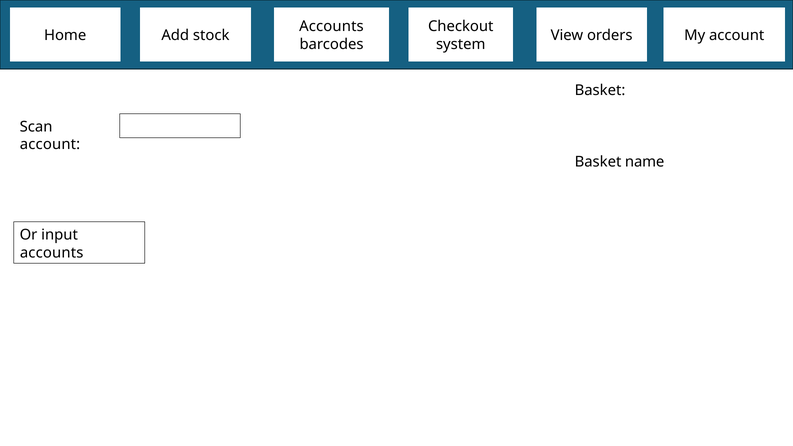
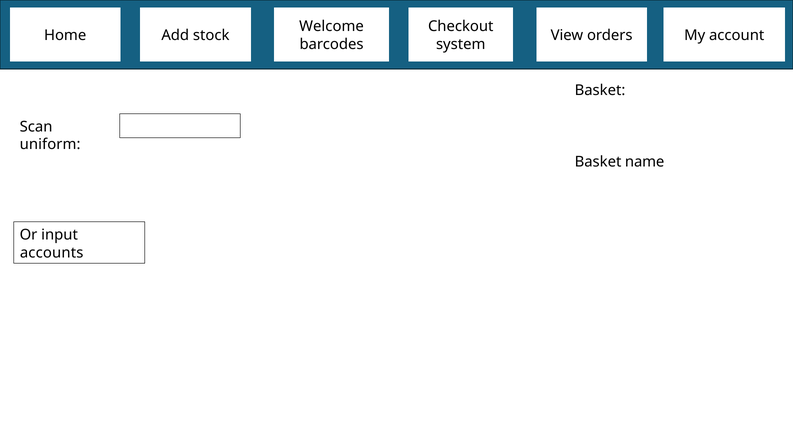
Accounts at (331, 27): Accounts -> Welcome
account at (50, 144): account -> uniform
